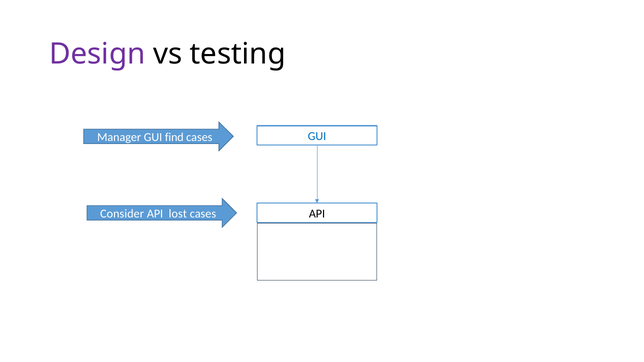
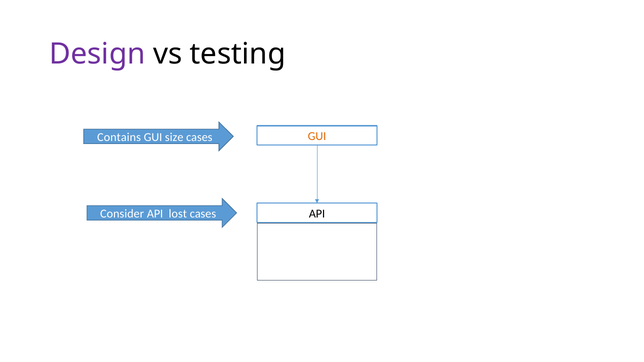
GUI at (317, 136) colour: blue -> orange
Manager: Manager -> Contains
find: find -> size
